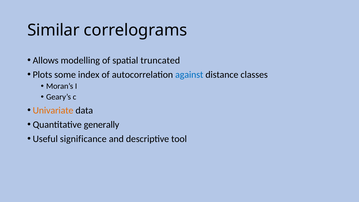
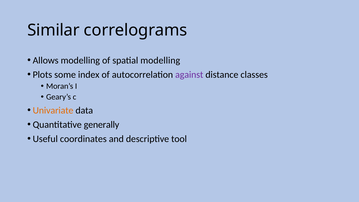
spatial truncated: truncated -> modelling
against colour: blue -> purple
significance: significance -> coordinates
